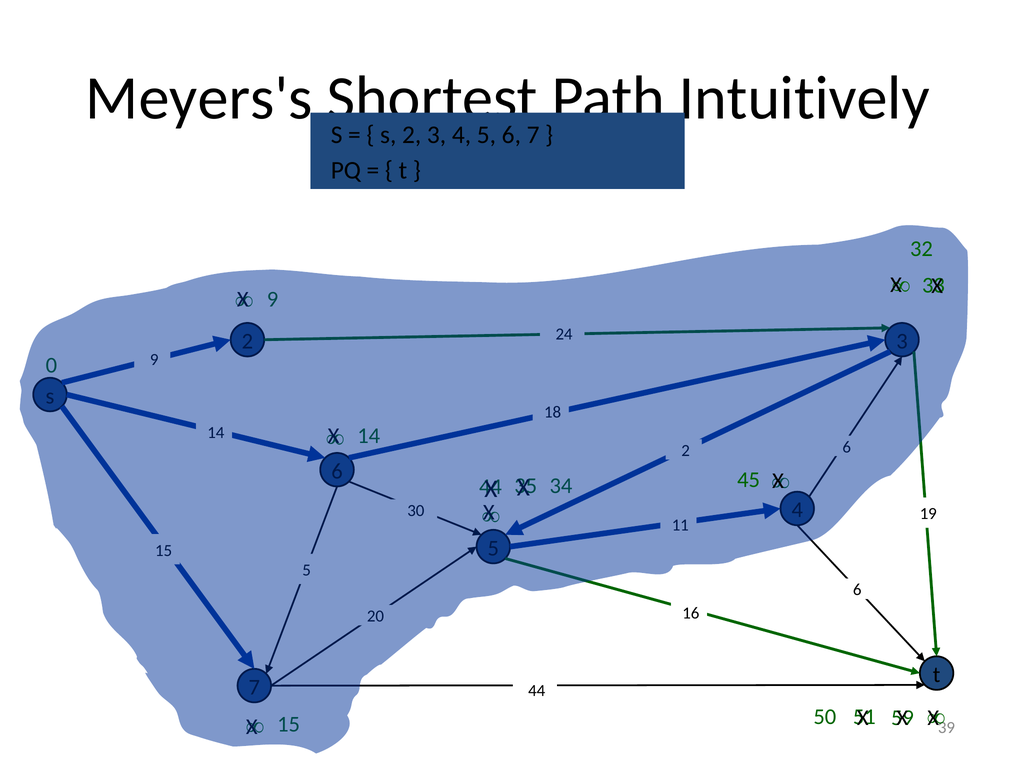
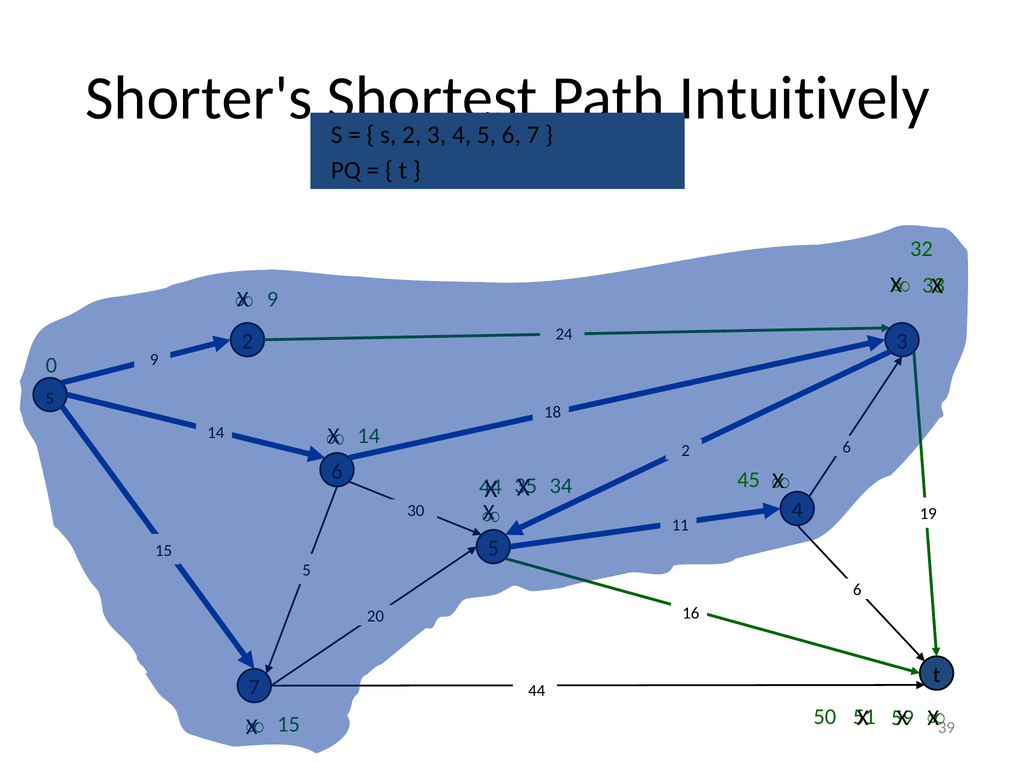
Meyers's: Meyers's -> Shorter's
